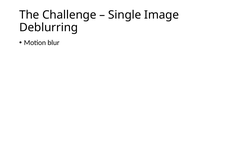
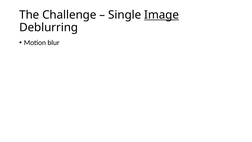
Image underline: none -> present
